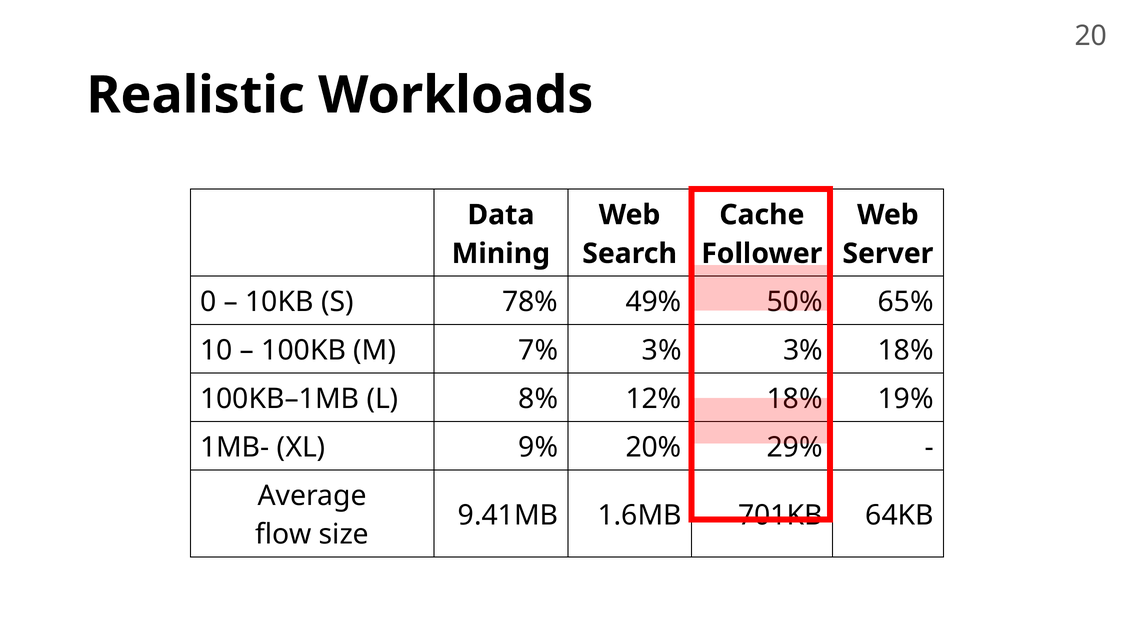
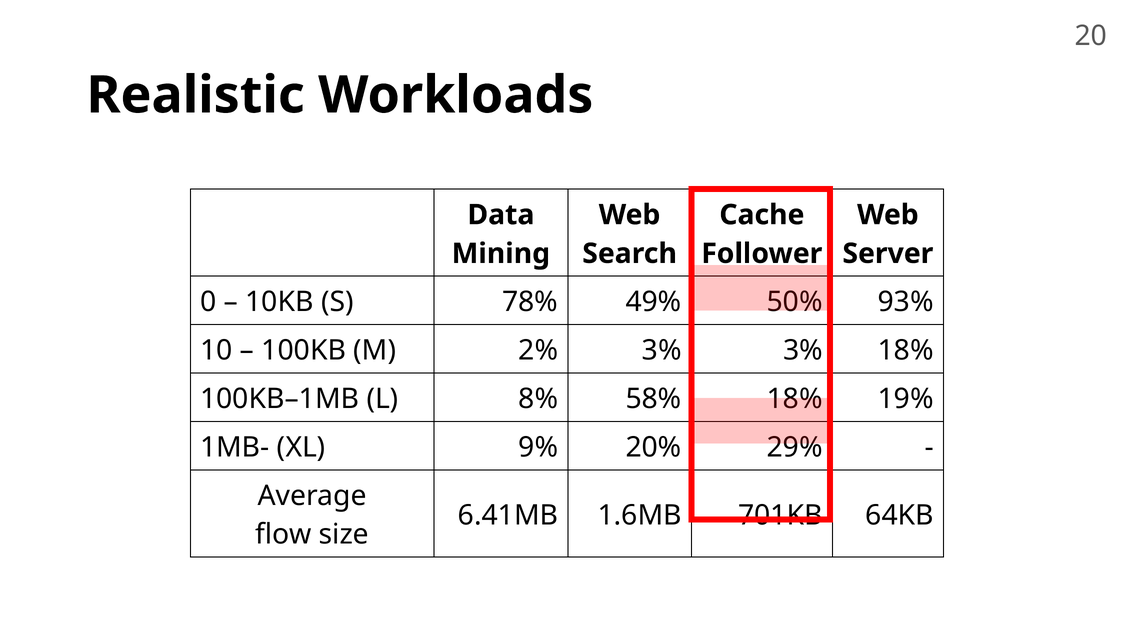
65%: 65% -> 93%
7%: 7% -> 2%
12%: 12% -> 58%
9.41MB: 9.41MB -> 6.41MB
